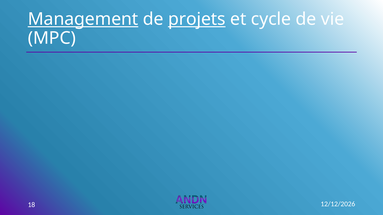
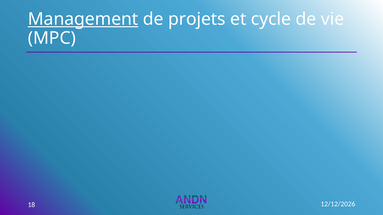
projets underline: present -> none
